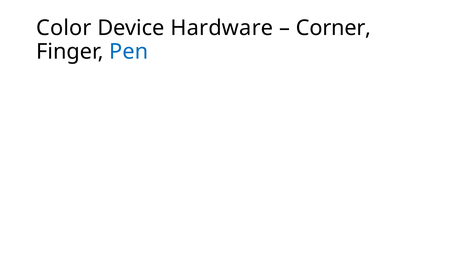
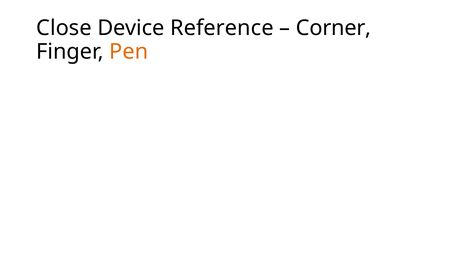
Color: Color -> Close
Hardware: Hardware -> Reference
Pen colour: blue -> orange
